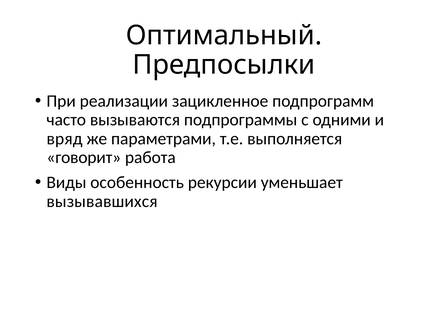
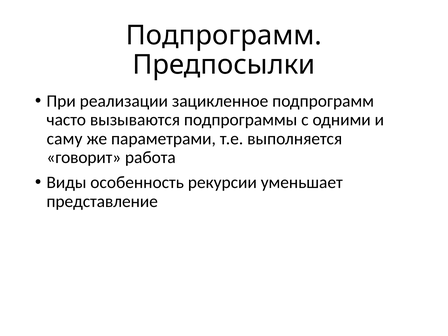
Оптимальный at (224, 35): Оптимальный -> Подпрограмм
вряд: вряд -> саму
вызывавшихся: вызывавшихся -> представление
